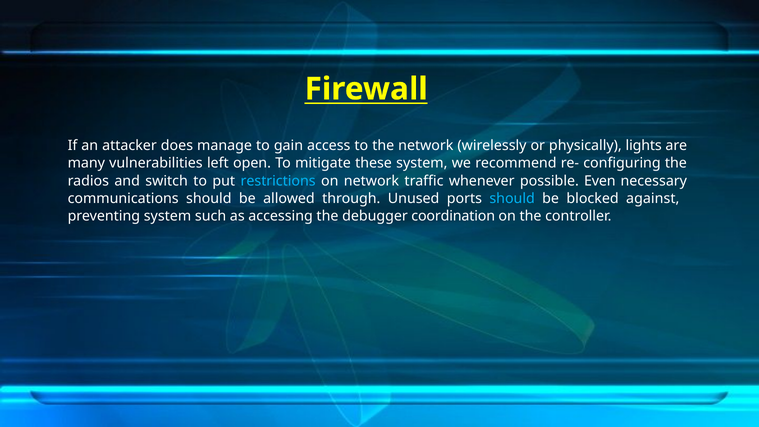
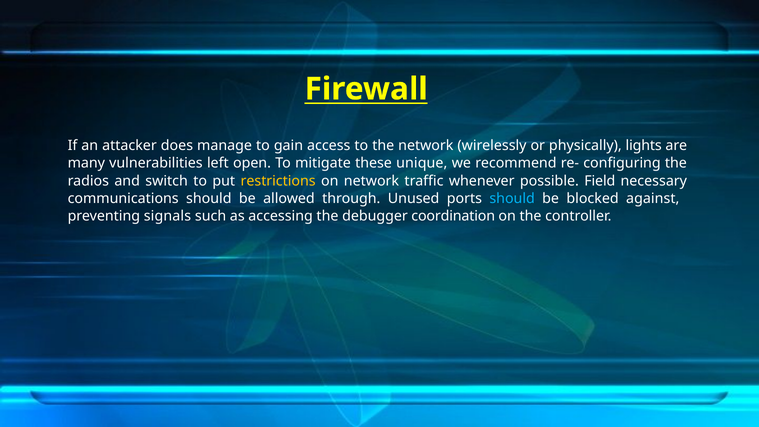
these system: system -> unique
restrictions colour: light blue -> yellow
Even: Even -> Field
preventing system: system -> signals
